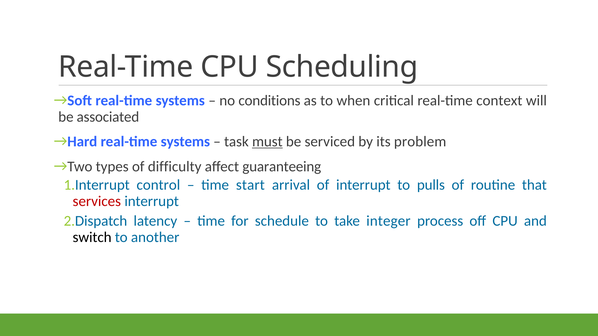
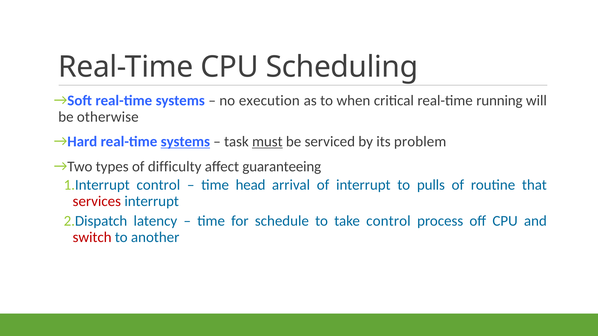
conditions: conditions -> execution
context: context -> running
associated: associated -> otherwise
systems at (185, 142) underline: none -> present
start: start -> head
take integer: integer -> control
switch colour: black -> red
